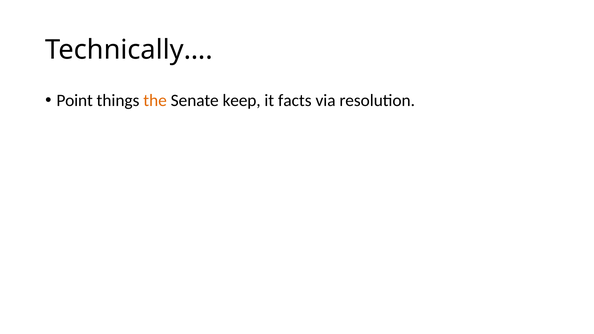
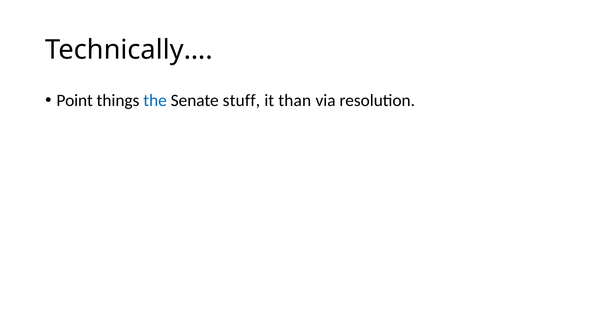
the colour: orange -> blue
keep: keep -> stuff
facts: facts -> than
